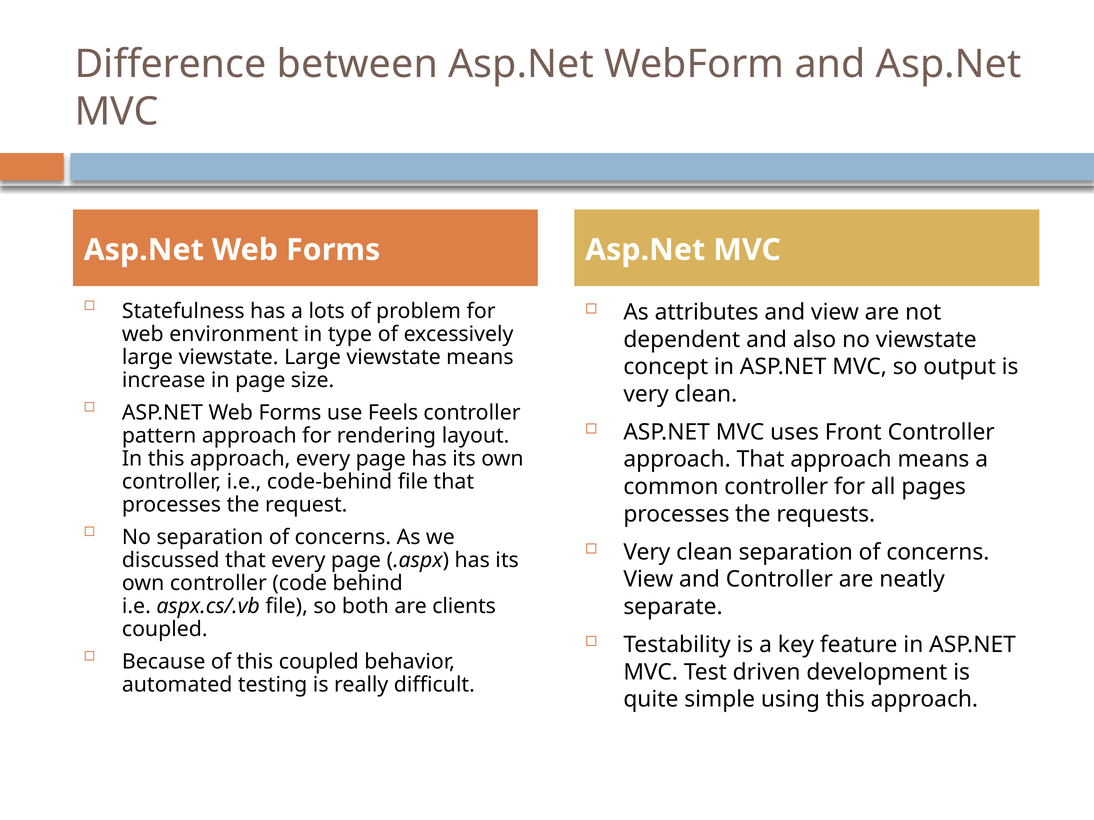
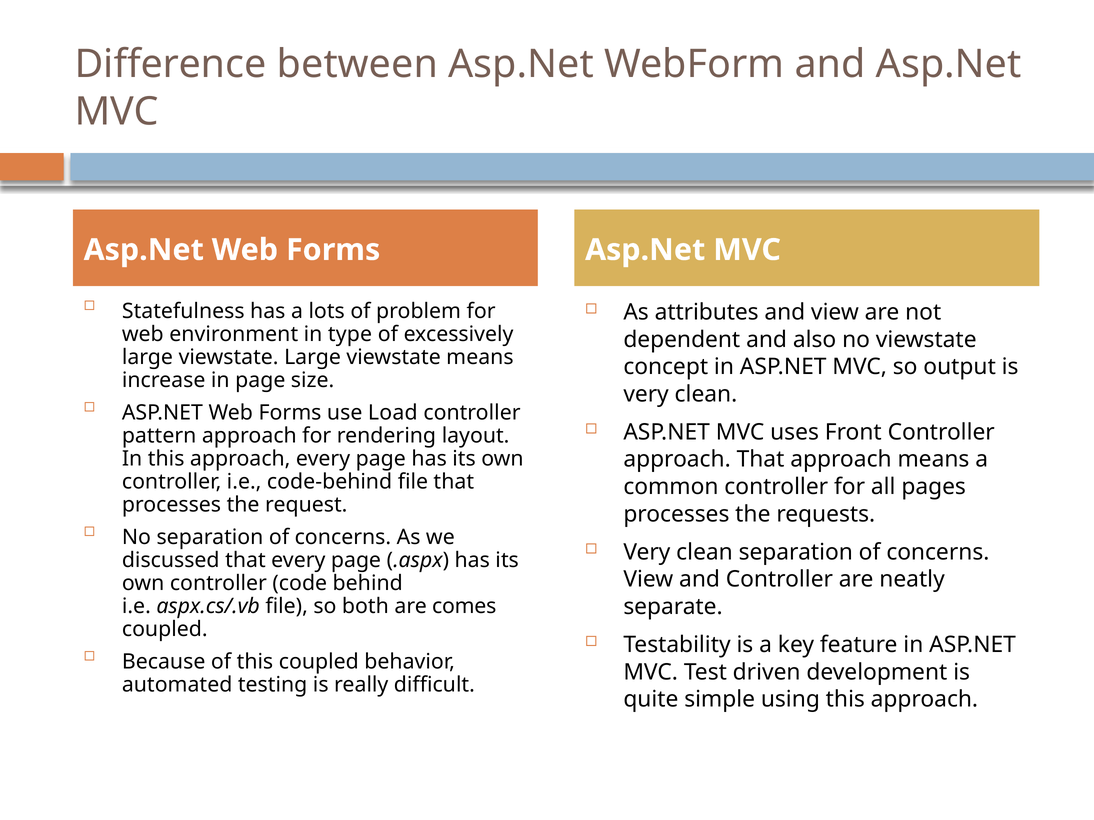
Feels: Feels -> Load
clients: clients -> comes
